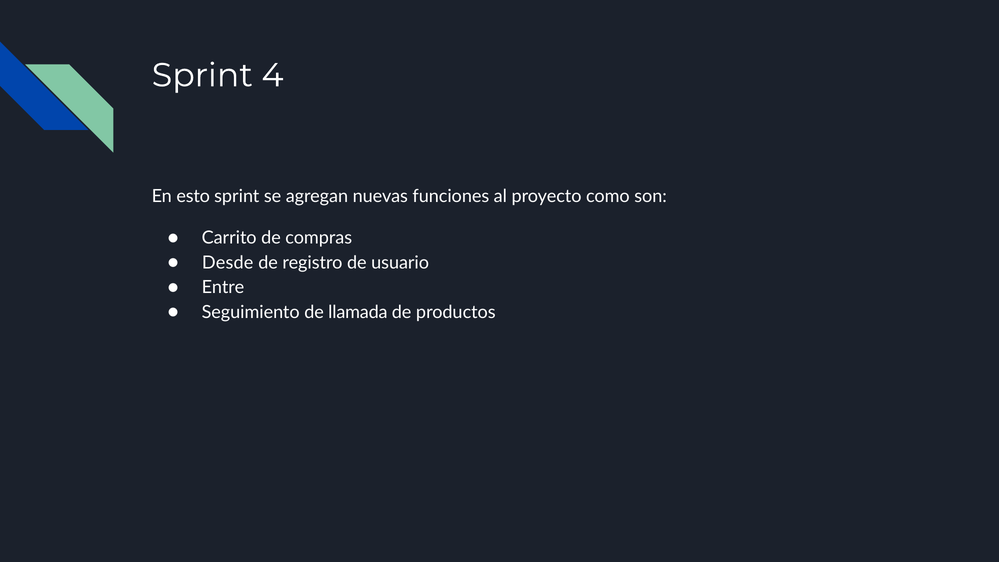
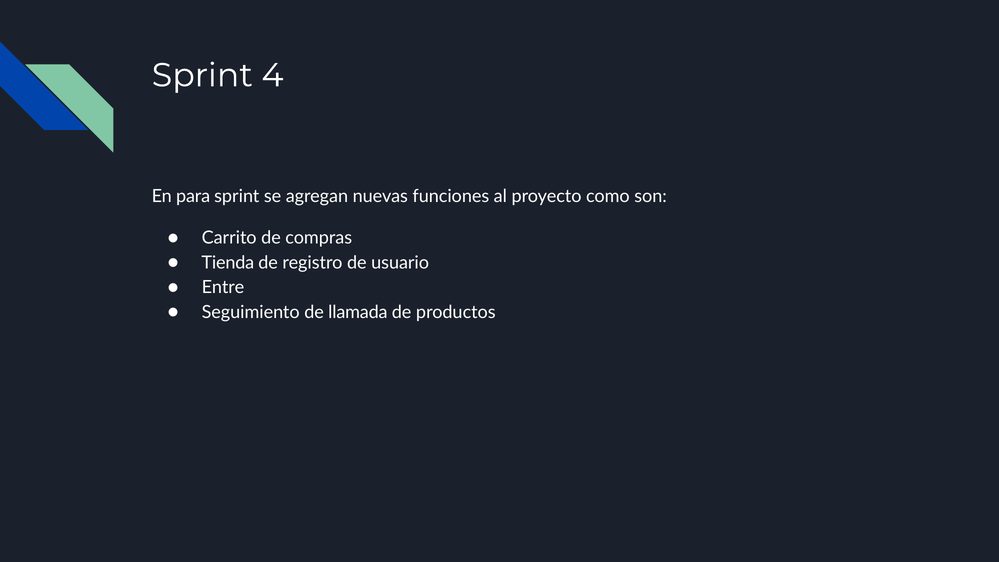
esto: esto -> para
Desde: Desde -> Tienda
